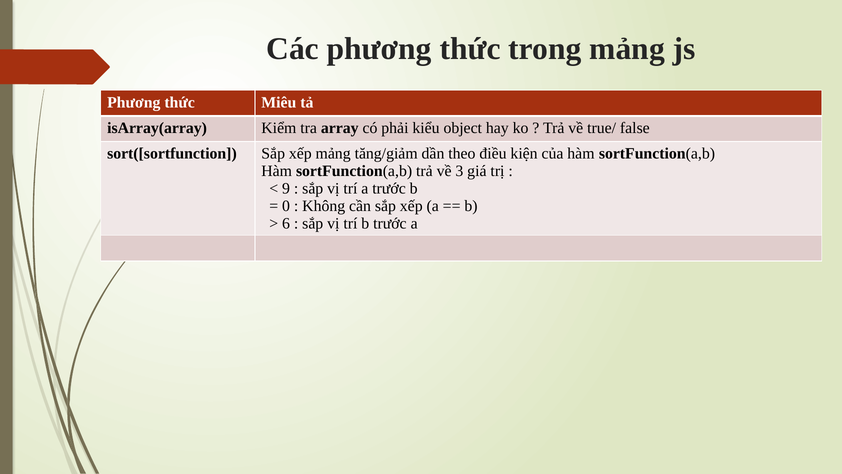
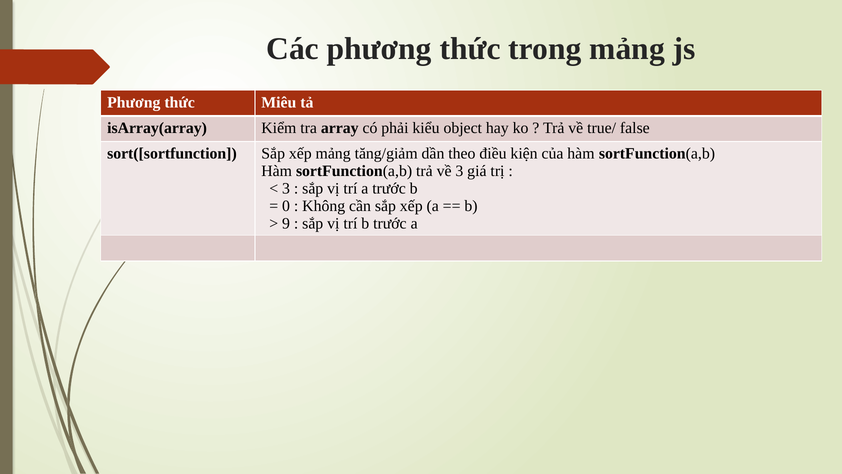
9 at (286, 188): 9 -> 3
6: 6 -> 9
